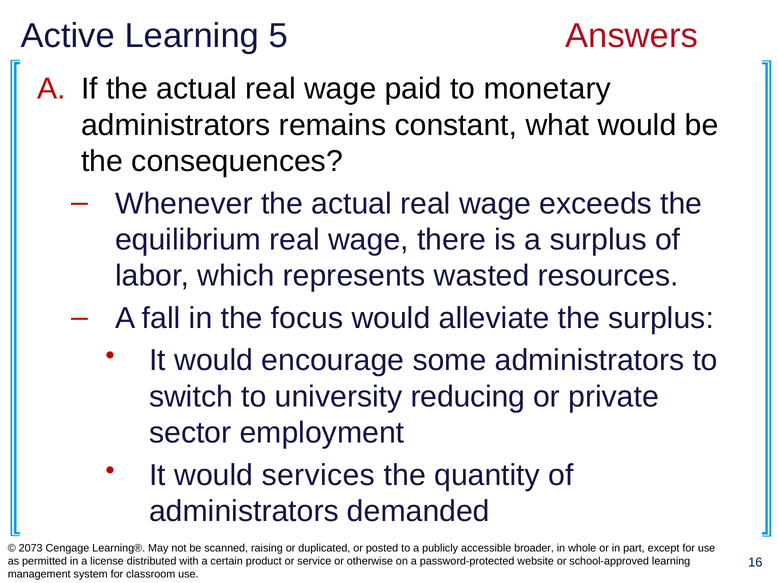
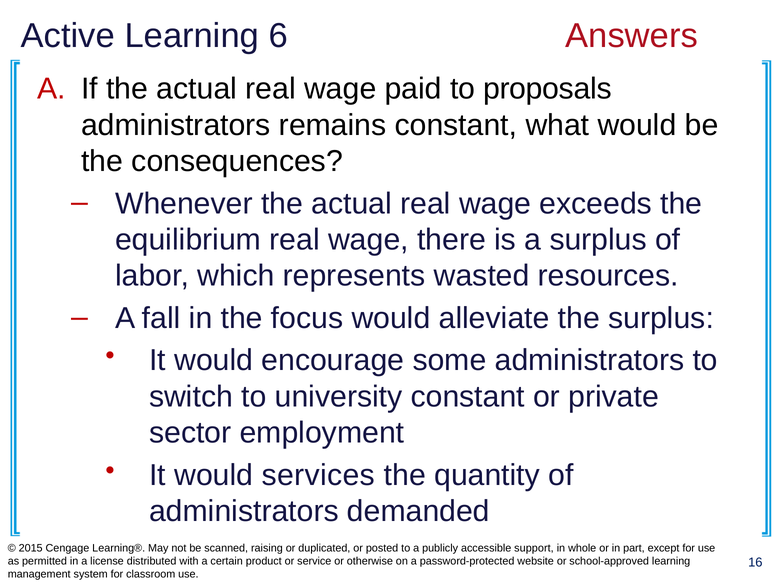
5: 5 -> 6
monetary: monetary -> proposals
university reducing: reducing -> constant
2073: 2073 -> 2015
broader: broader -> support
